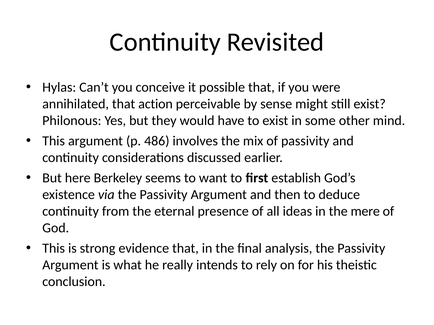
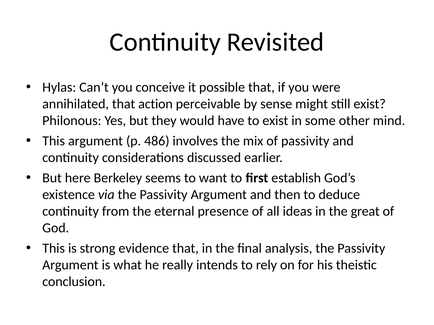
mere: mere -> great
